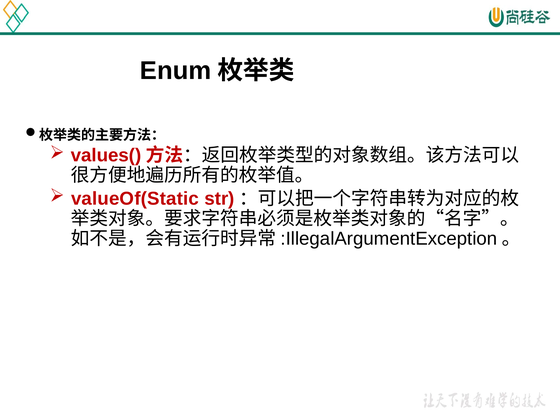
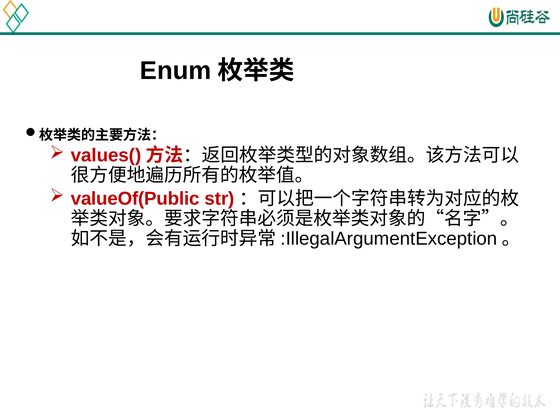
valueOf(Static: valueOf(Static -> valueOf(Public
